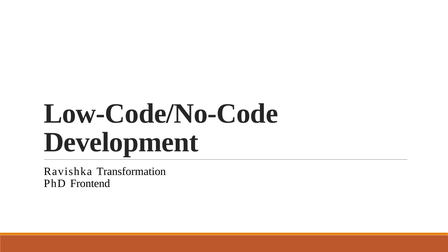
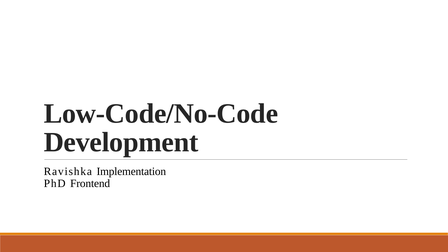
Transformation: Transformation -> Implementation
